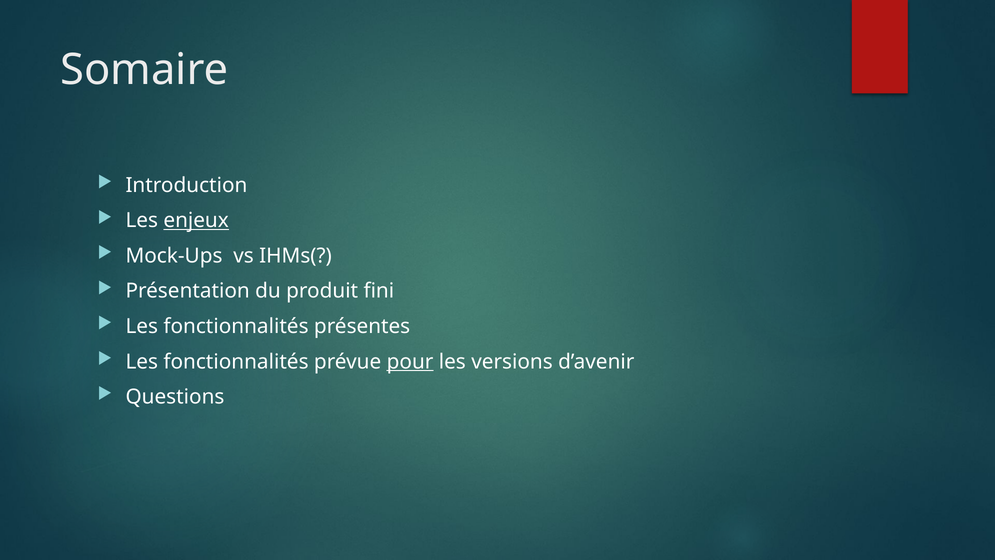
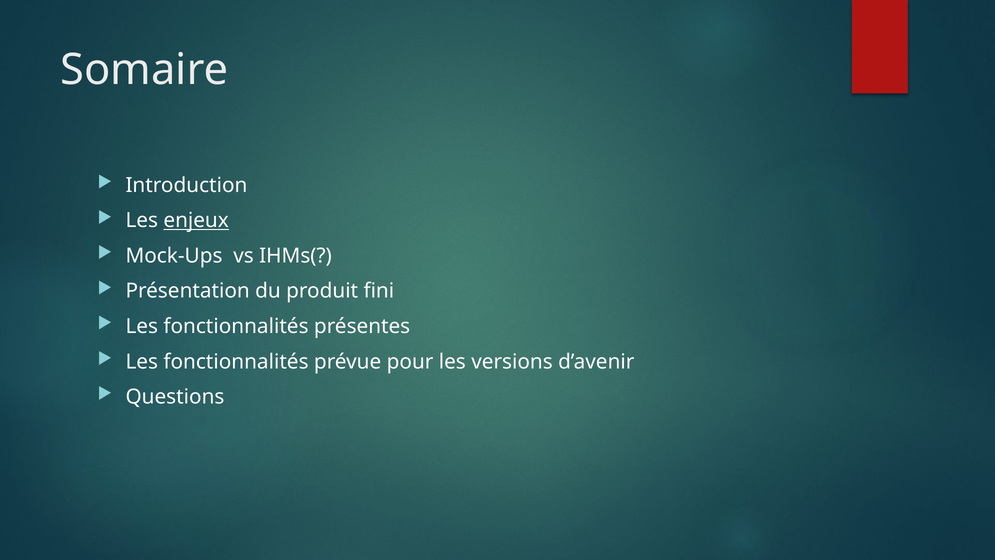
pour underline: present -> none
